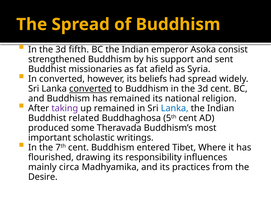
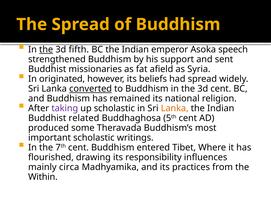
the at (46, 49) underline: none -> present
consist: consist -> speech
In converted: converted -> originated
up remained: remained -> scholastic
Lanka at (175, 108) colour: blue -> orange
Desire: Desire -> Within
